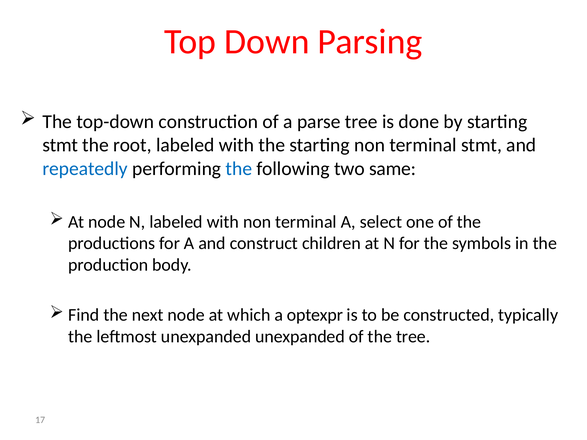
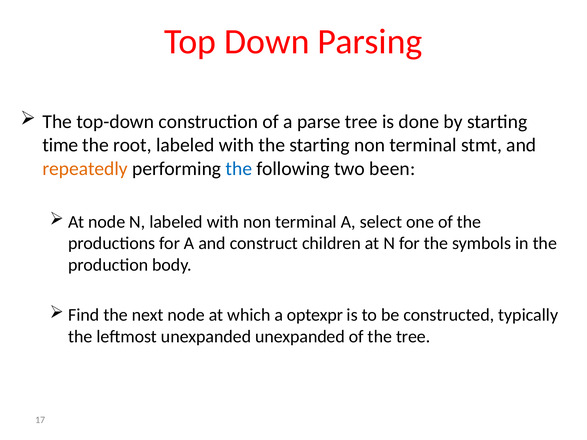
stmt at (60, 145): stmt -> time
repeatedly colour: blue -> orange
same: same -> been
